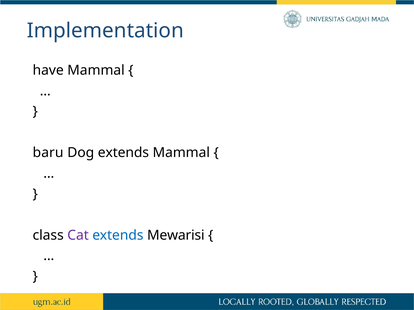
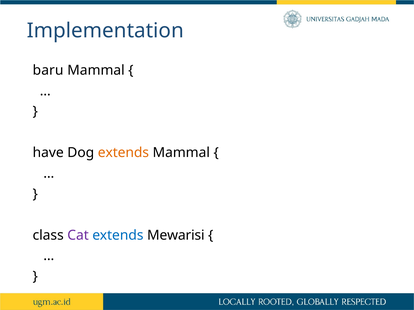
have: have -> baru
baru: baru -> have
extends at (123, 153) colour: black -> orange
